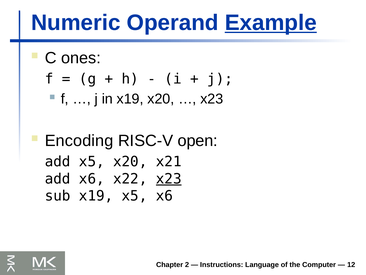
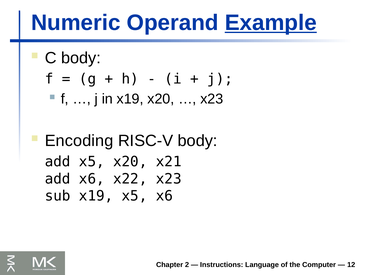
C ones: ones -> body
RISC-V open: open -> body
x23 at (169, 178) underline: present -> none
